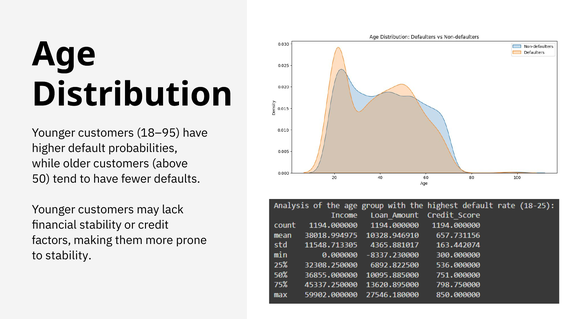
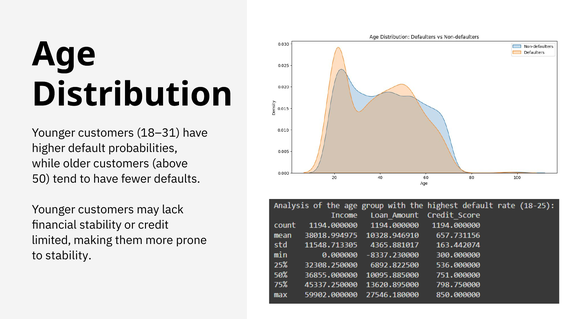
18–95: 18–95 -> 18–31
factors: factors -> limited
